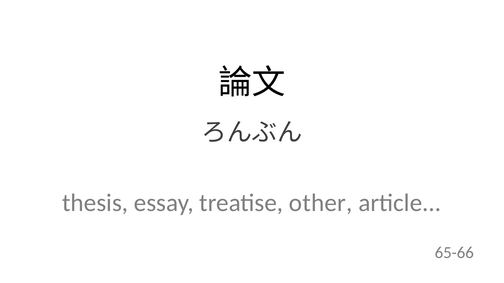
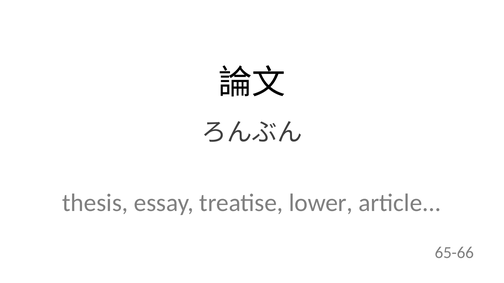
other: other -> lower
